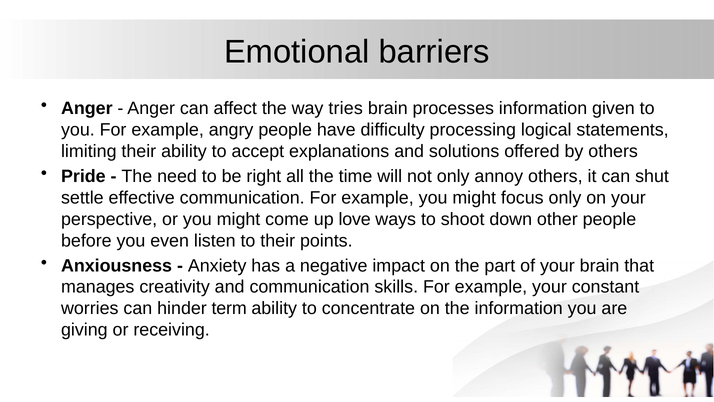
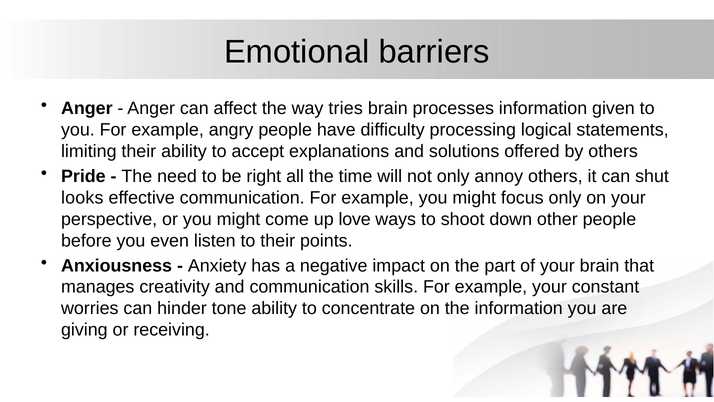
settle: settle -> looks
term: term -> tone
